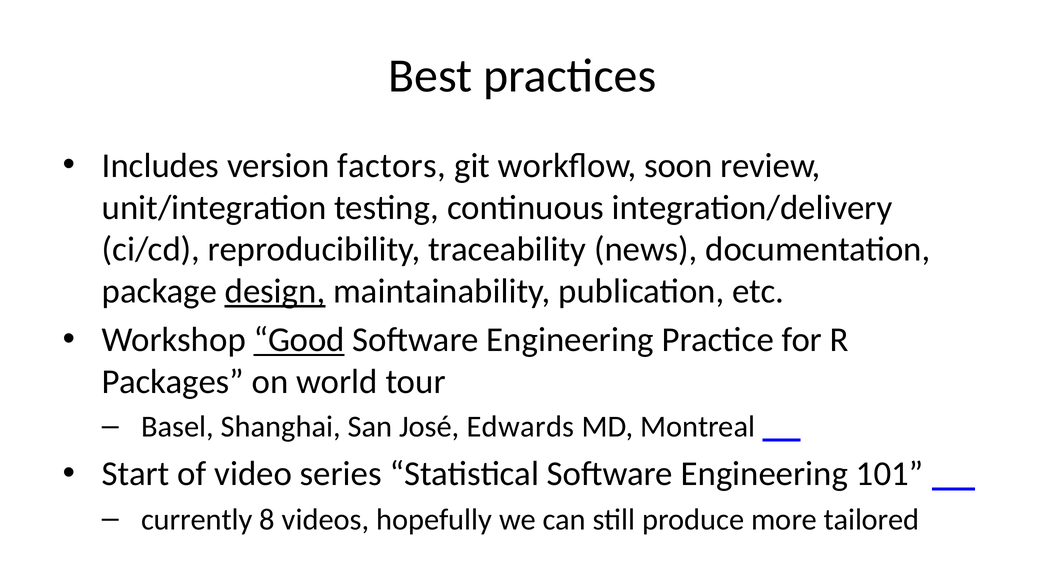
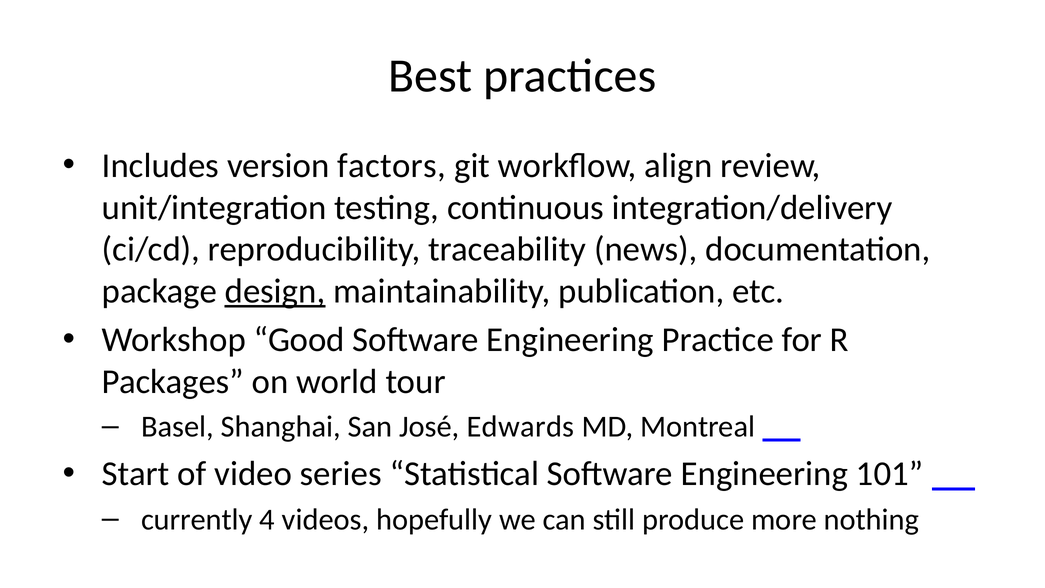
soon: soon -> align
Good underline: present -> none
8: 8 -> 4
tailored: tailored -> nothing
